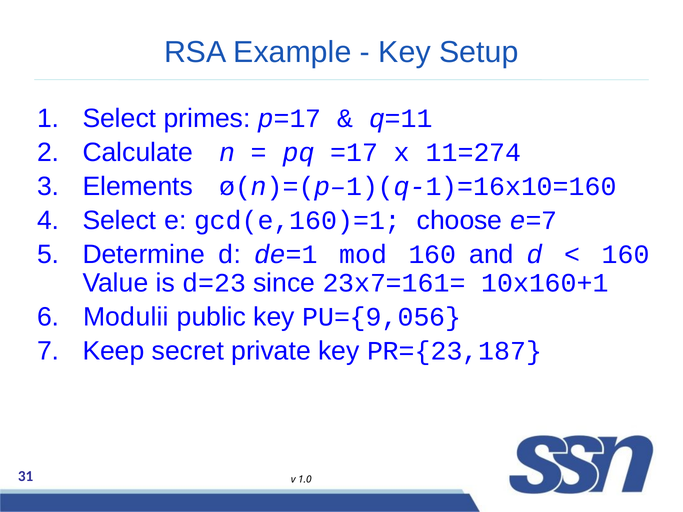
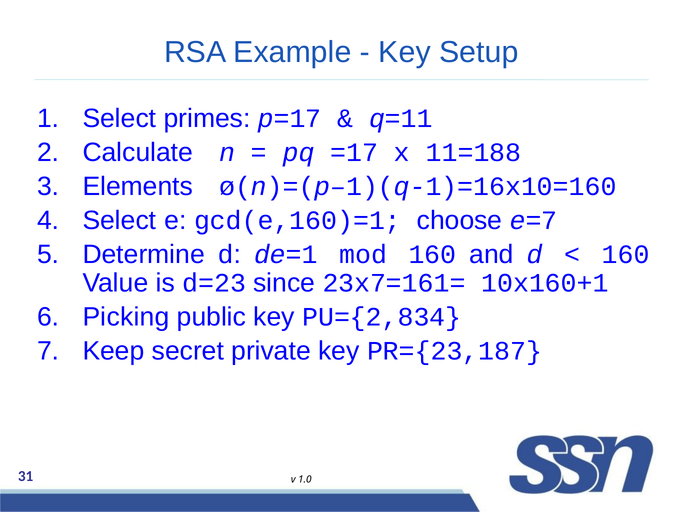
11=274: 11=274 -> 11=188
Modulii: Modulii -> Picking
PU={9,056: PU={9,056 -> PU={2,834
